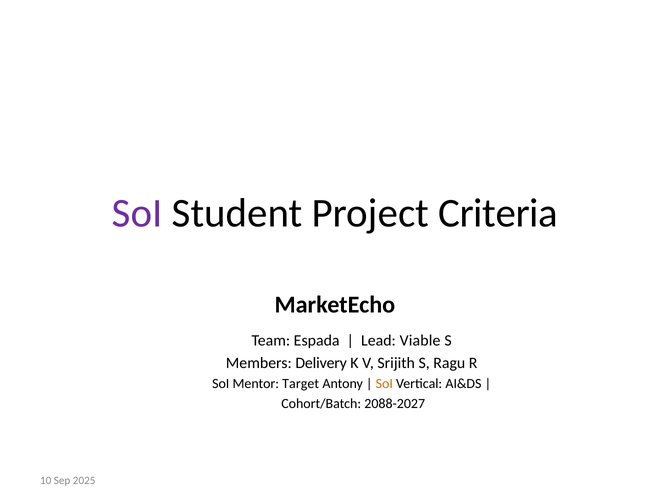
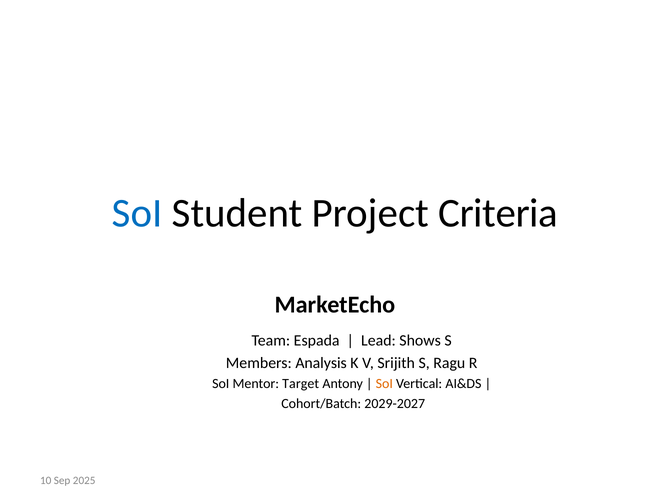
SoI at (137, 213) colour: purple -> blue
Viable: Viable -> Shows
Delivery: Delivery -> Analysis
2088-2027: 2088-2027 -> 2029-2027
